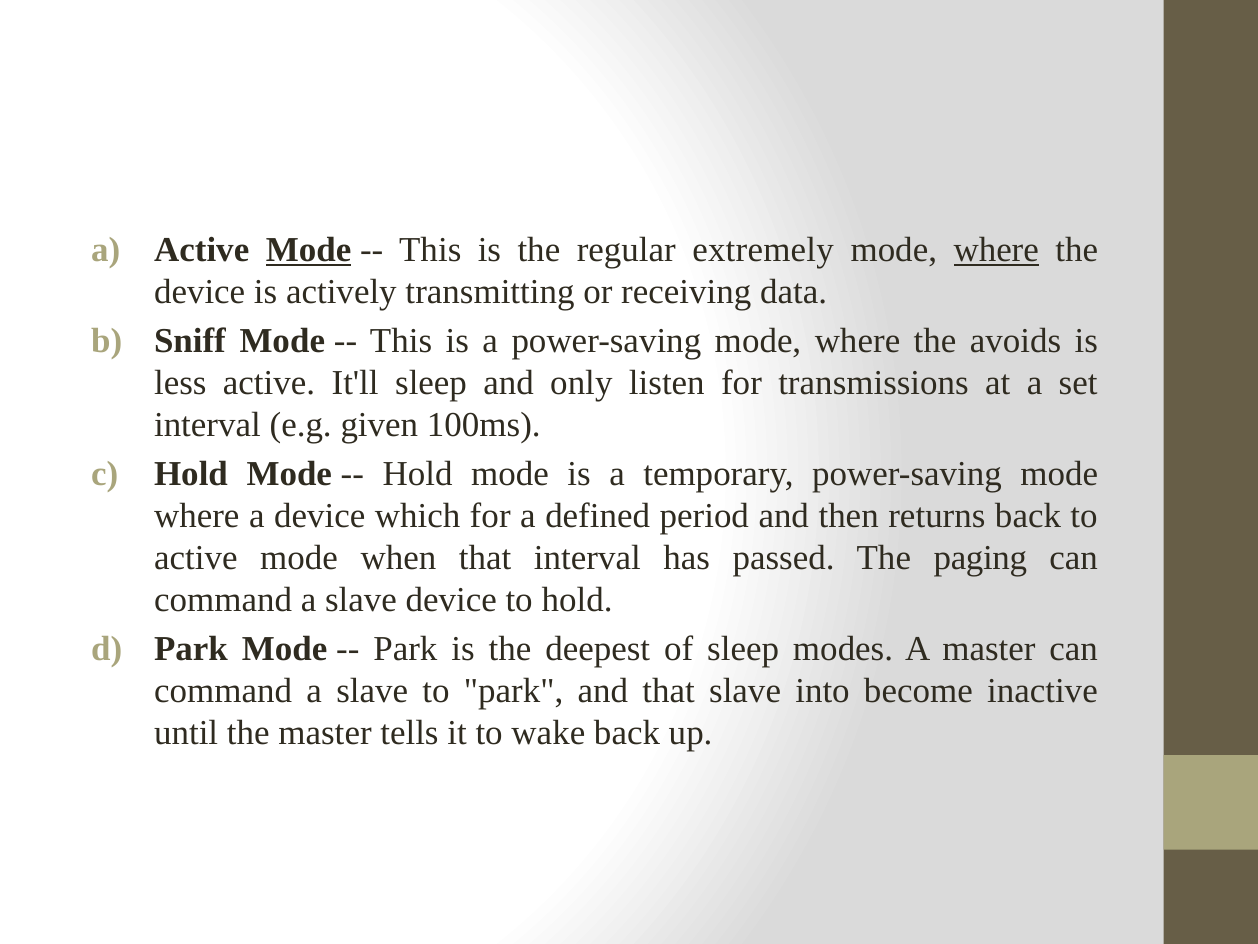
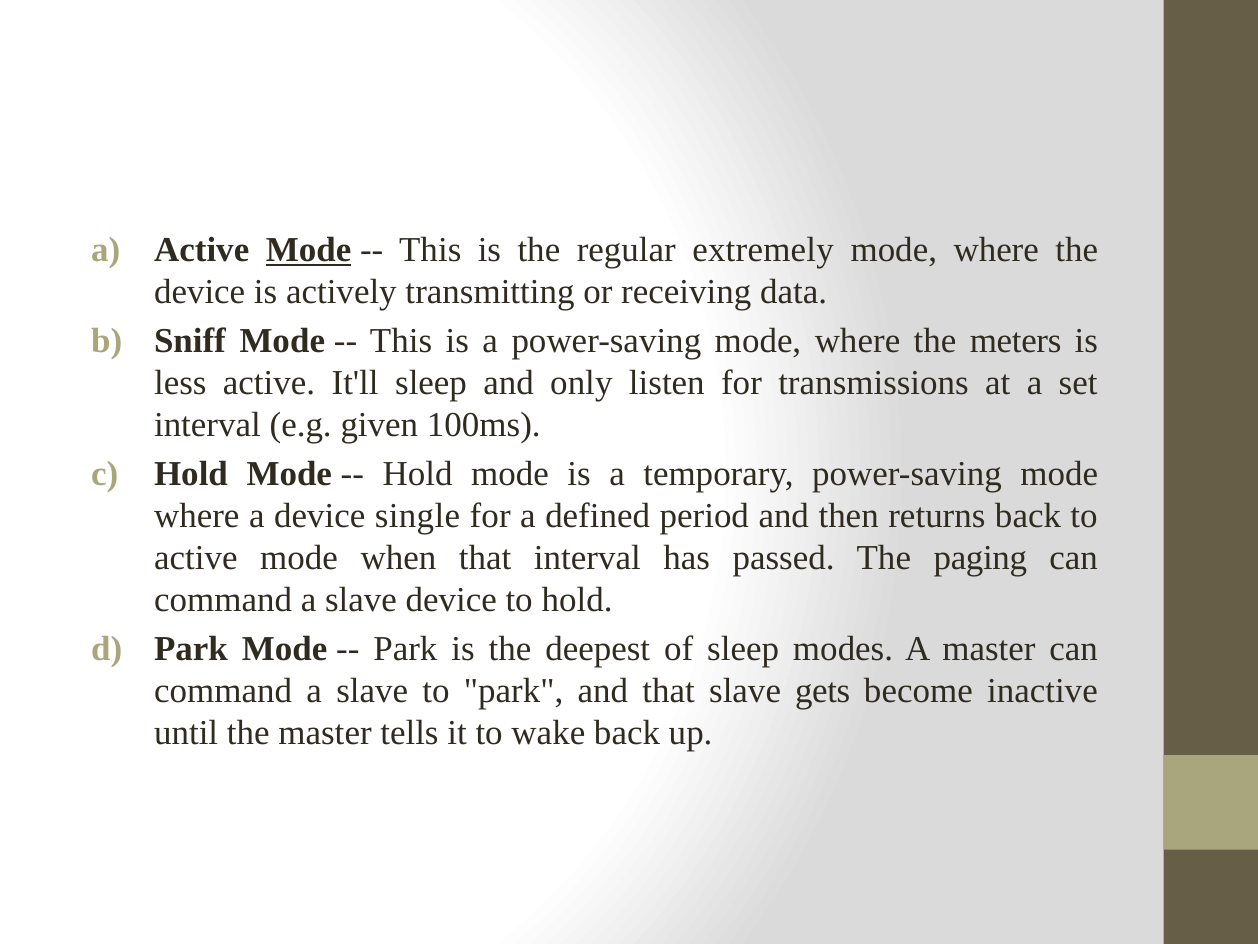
where at (996, 250) underline: present -> none
avoids: avoids -> meters
which: which -> single
into: into -> gets
